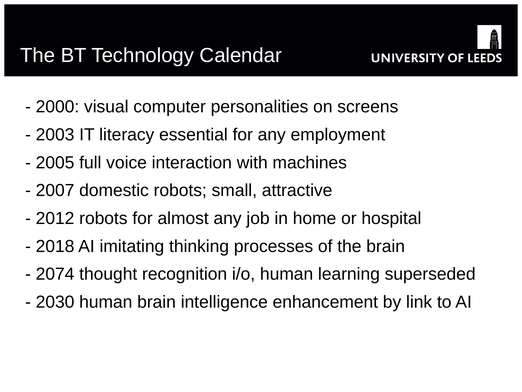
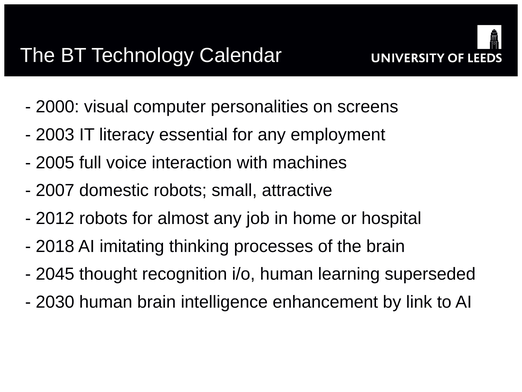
2074: 2074 -> 2045
